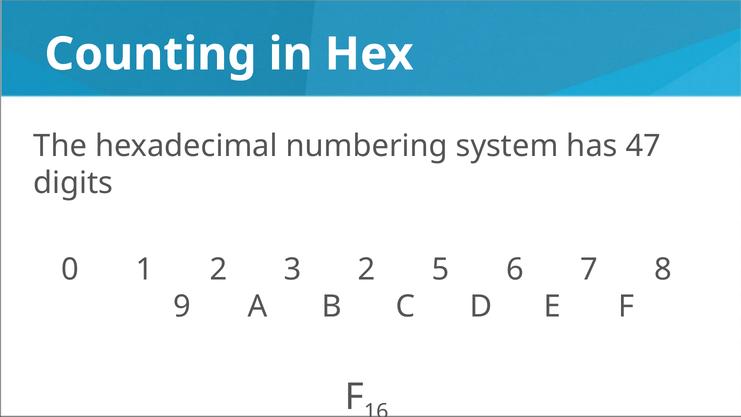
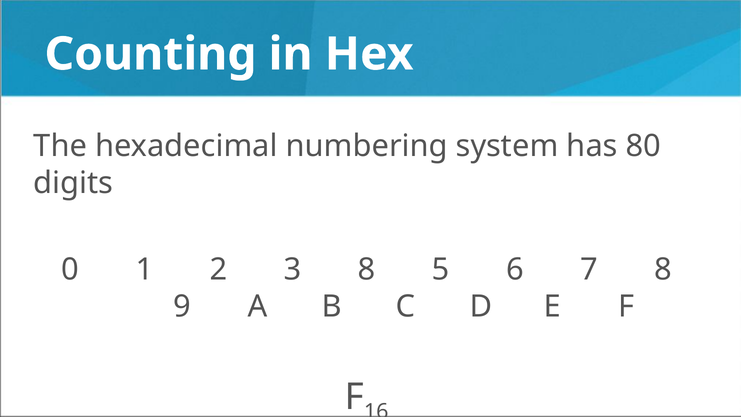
47: 47 -> 80
3 2: 2 -> 8
